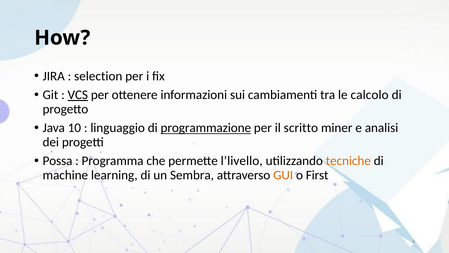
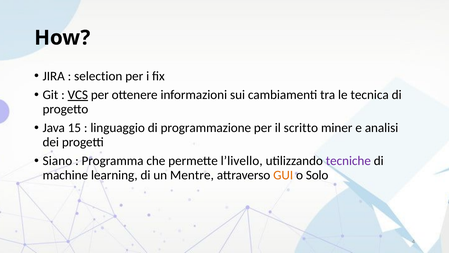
calcolo: calcolo -> tecnica
10: 10 -> 15
programmazione underline: present -> none
Possa: Possa -> Siano
tecniche colour: orange -> purple
Sembra: Sembra -> Mentre
First: First -> Solo
